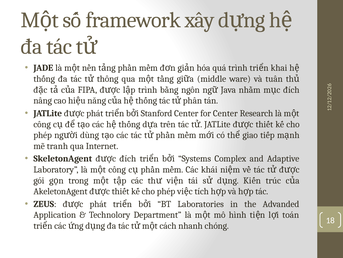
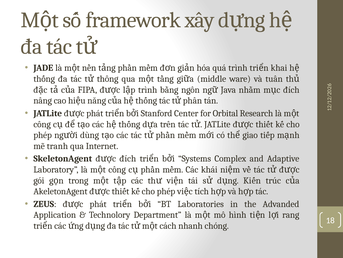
for Center: Center -> Orbital
toán: toán -> rang
